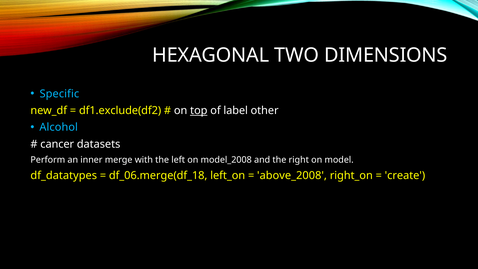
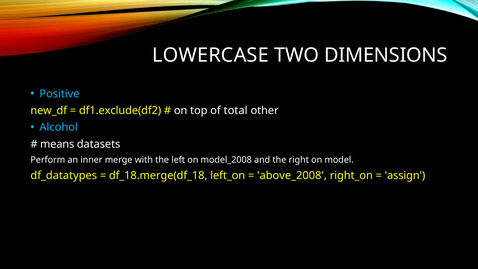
HEXAGONAL: HEXAGONAL -> LOWERCASE
Specific: Specific -> Positive
top underline: present -> none
label: label -> total
cancer: cancer -> means
df_06.merge(df_18: df_06.merge(df_18 -> df_18.merge(df_18
create: create -> assign
